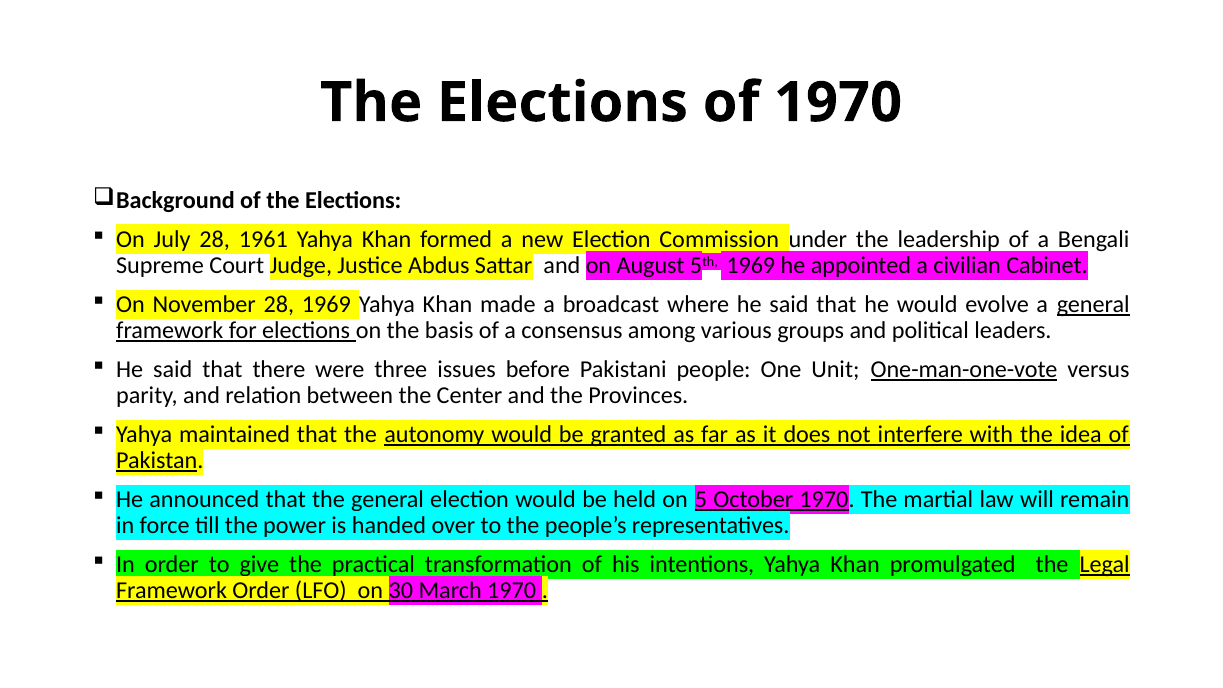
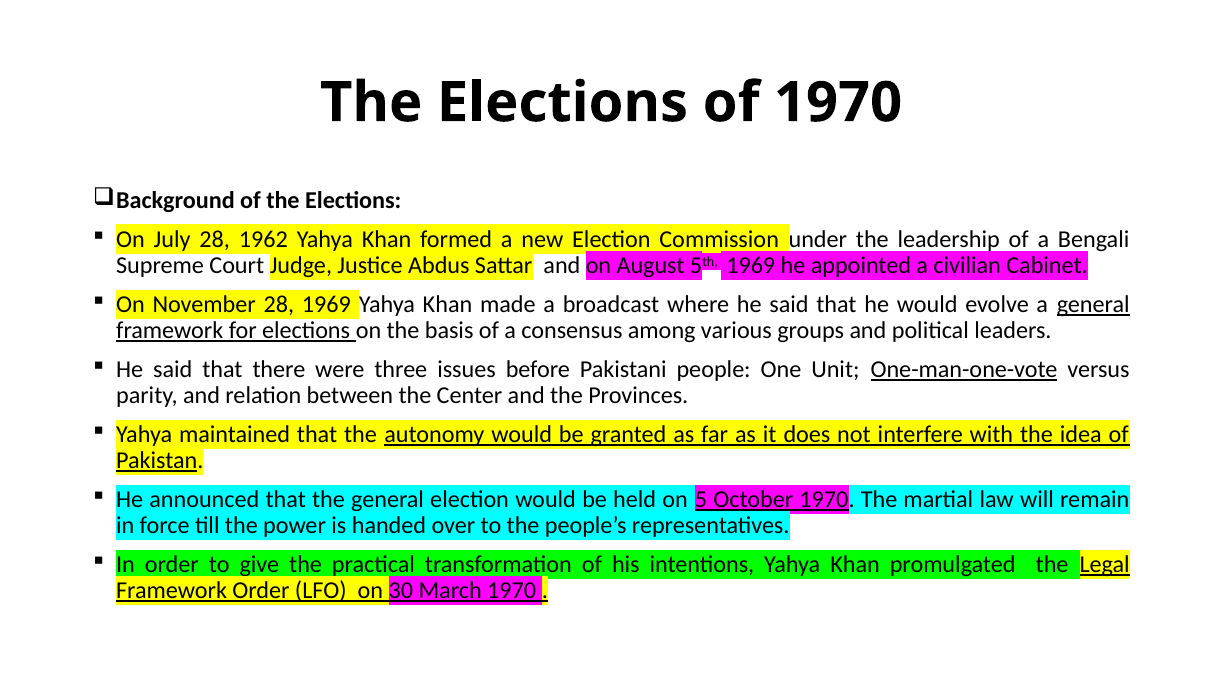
1961: 1961 -> 1962
